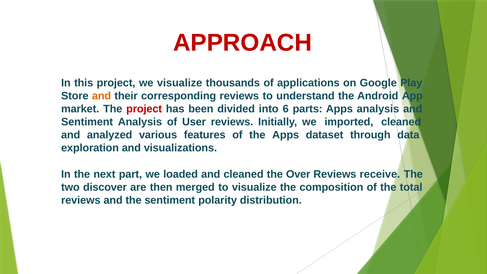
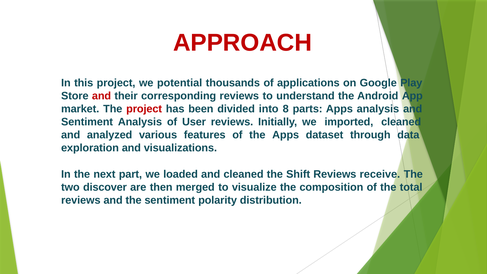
we visualize: visualize -> potential
and at (102, 96) colour: orange -> red
6: 6 -> 8
Over: Over -> Shift
